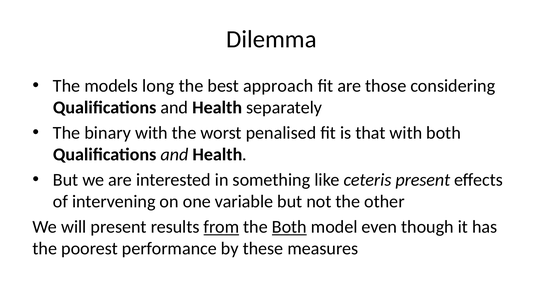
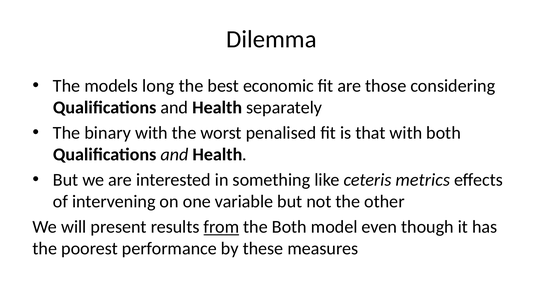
approach: approach -> economic
ceteris present: present -> metrics
Both at (289, 227) underline: present -> none
